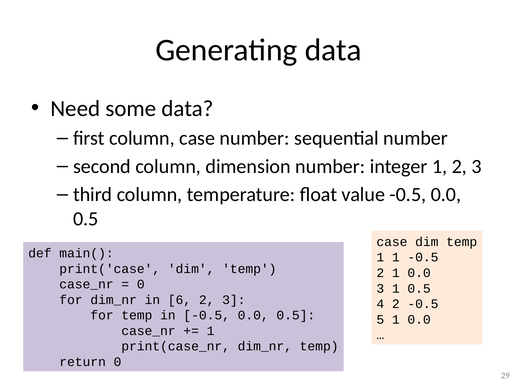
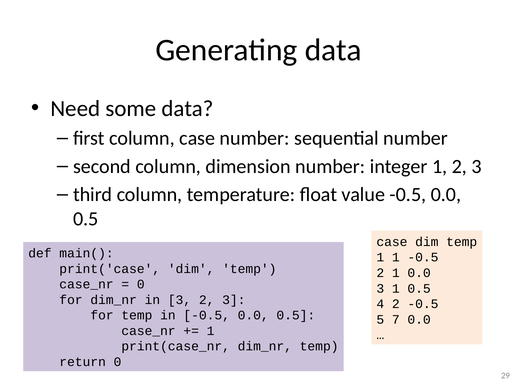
in 6: 6 -> 3
5 1: 1 -> 7
